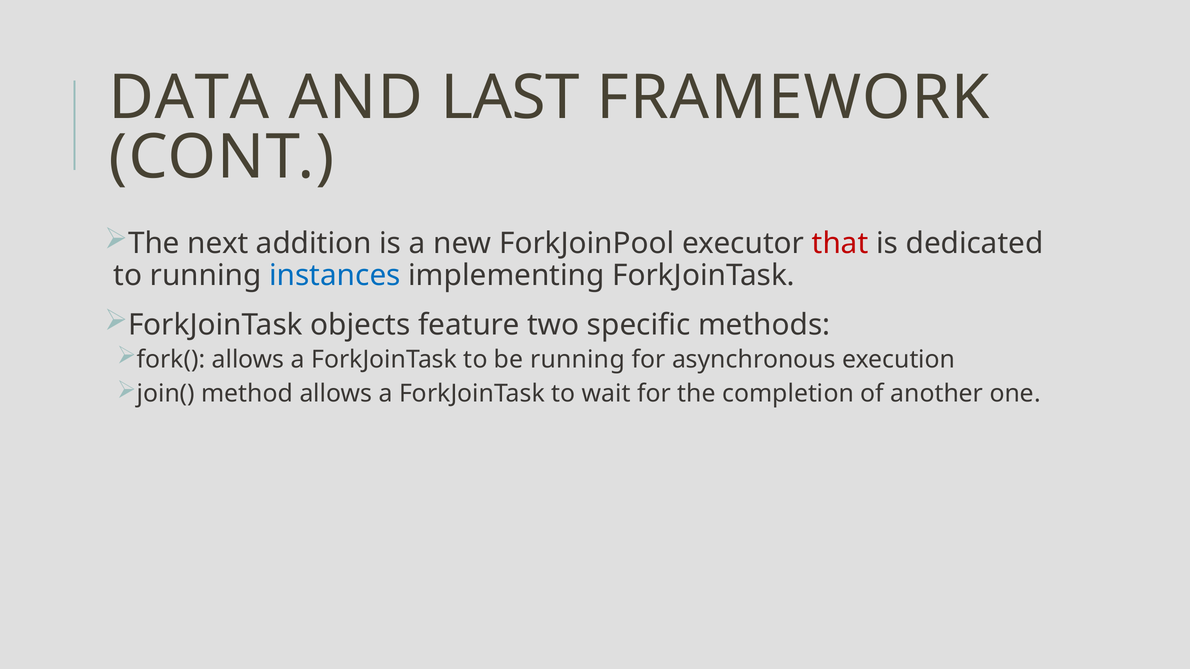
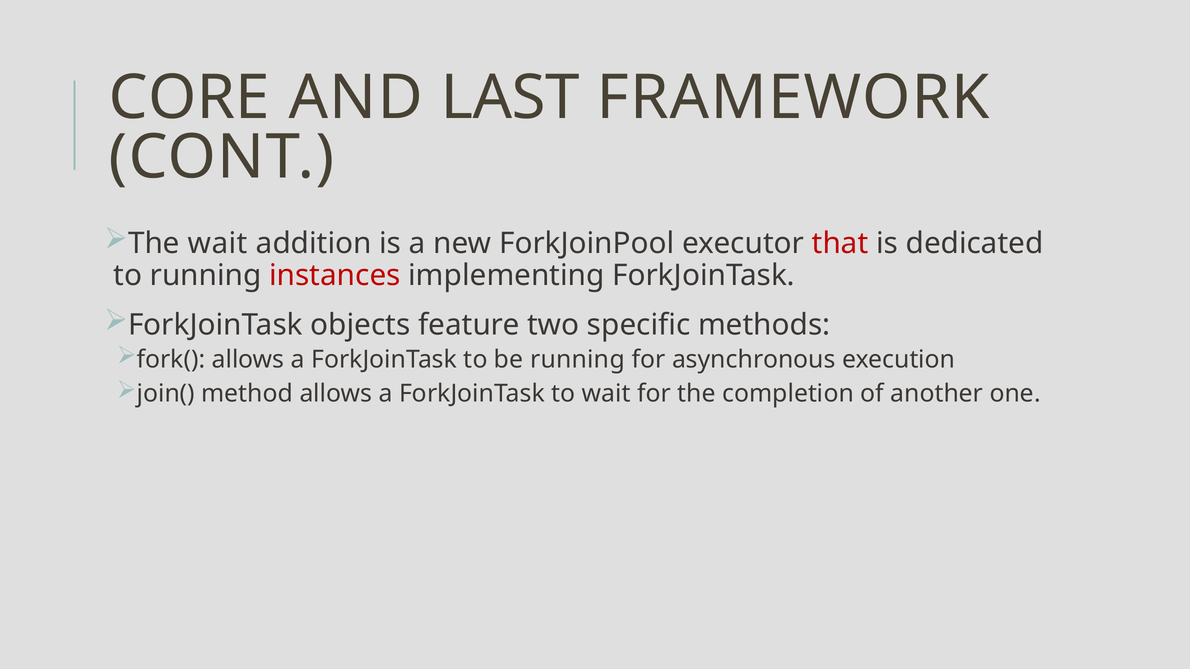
DATA: DATA -> CORE
The next: next -> wait
instances colour: blue -> red
